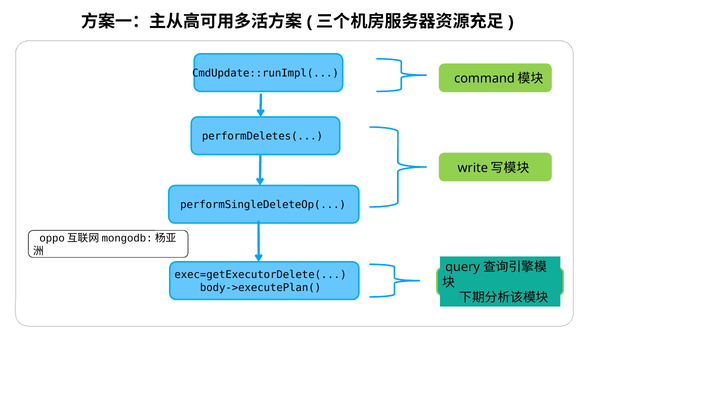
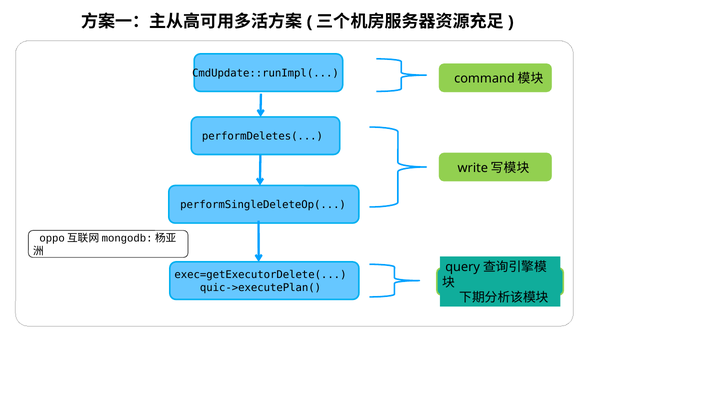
body->executePlan(: body->executePlan( -> quic->executePlan(
